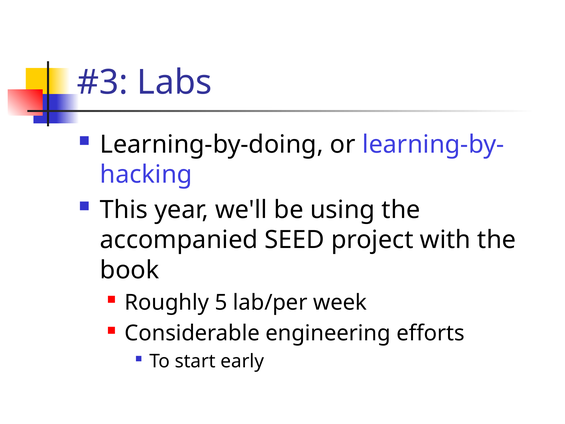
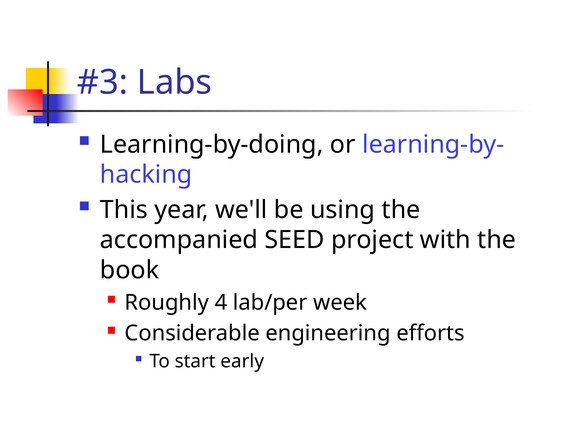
5: 5 -> 4
